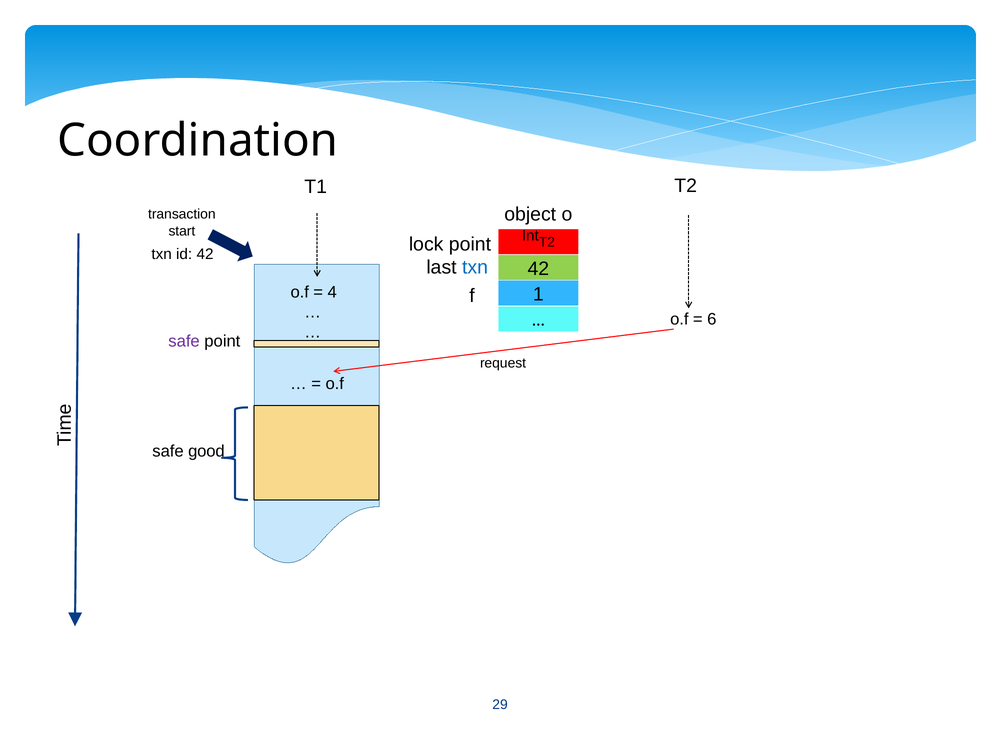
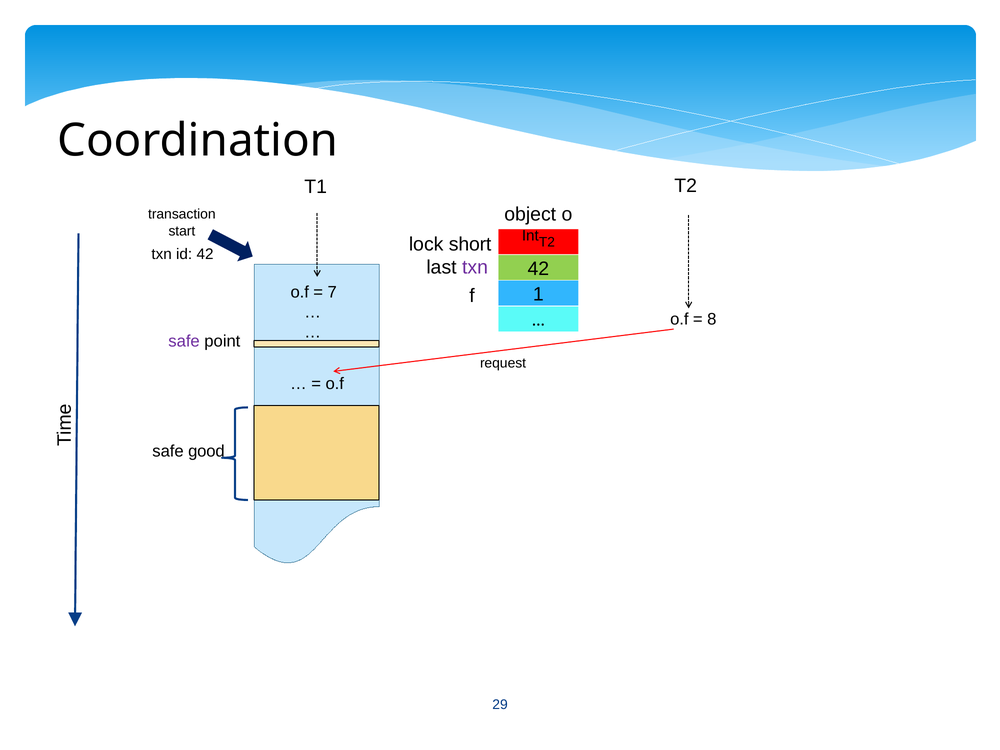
lock point: point -> short
txn at (475, 267) colour: blue -> purple
4: 4 -> 7
6: 6 -> 8
